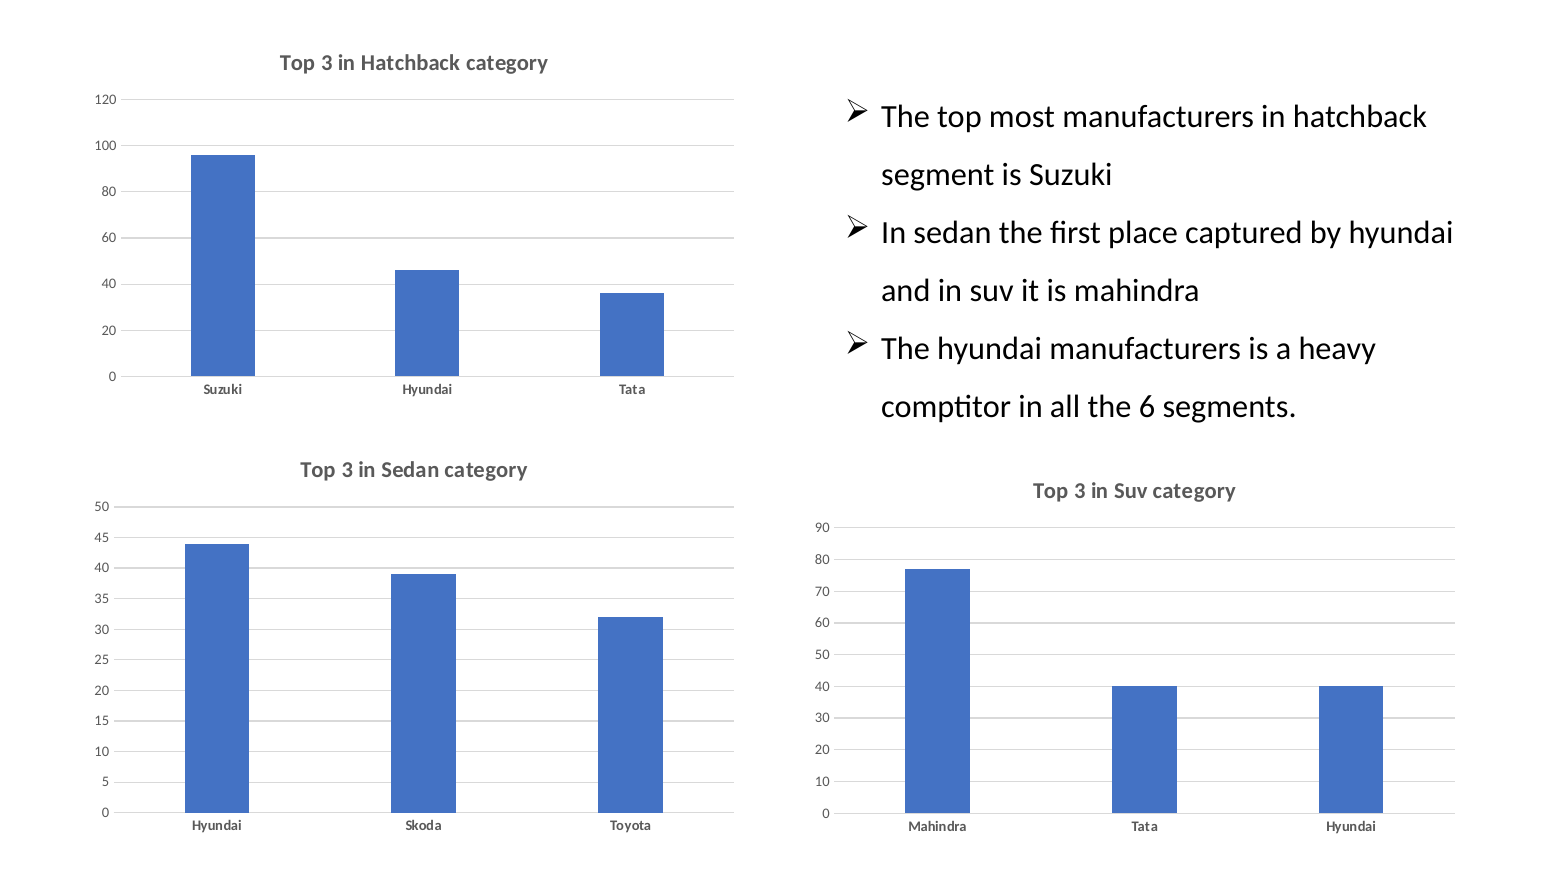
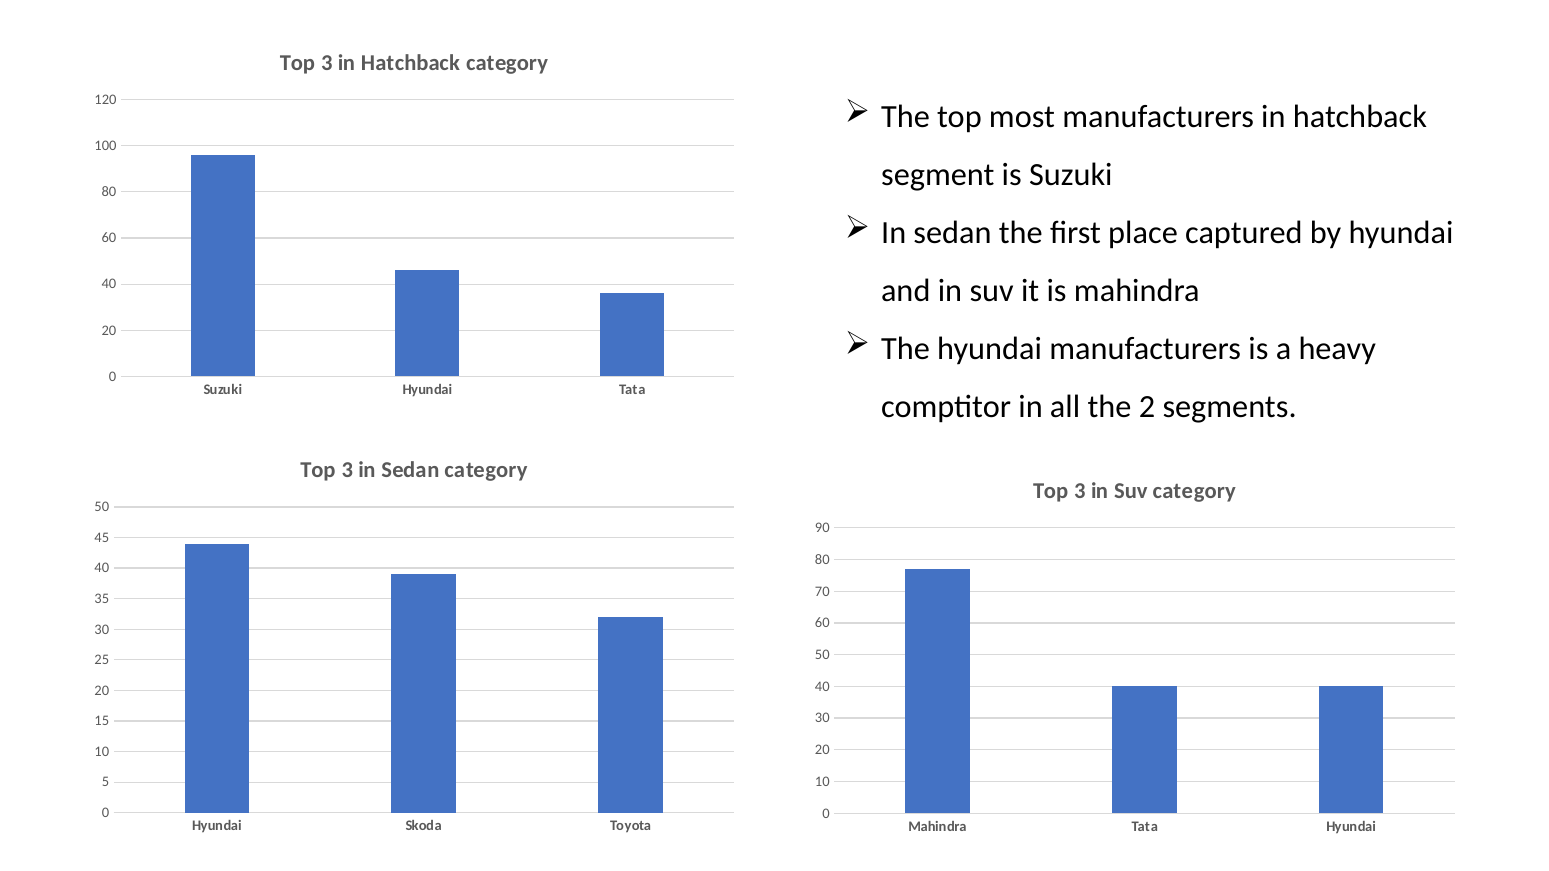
6: 6 -> 2
